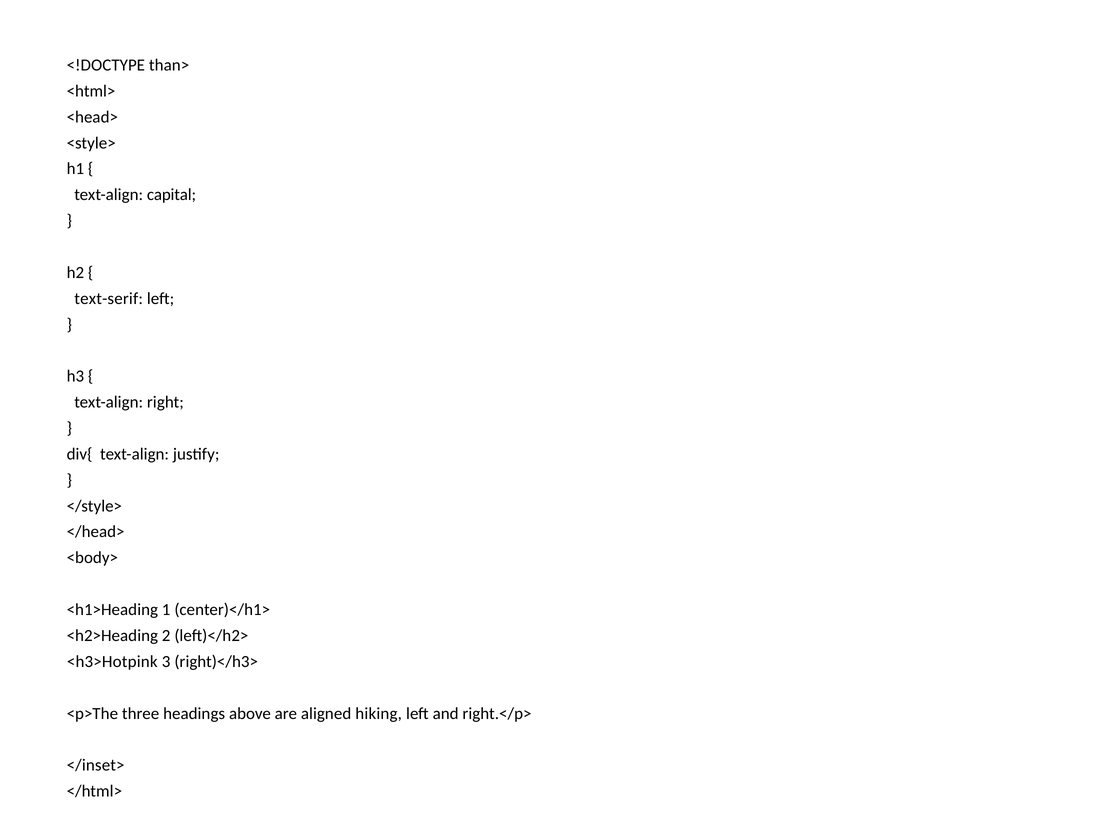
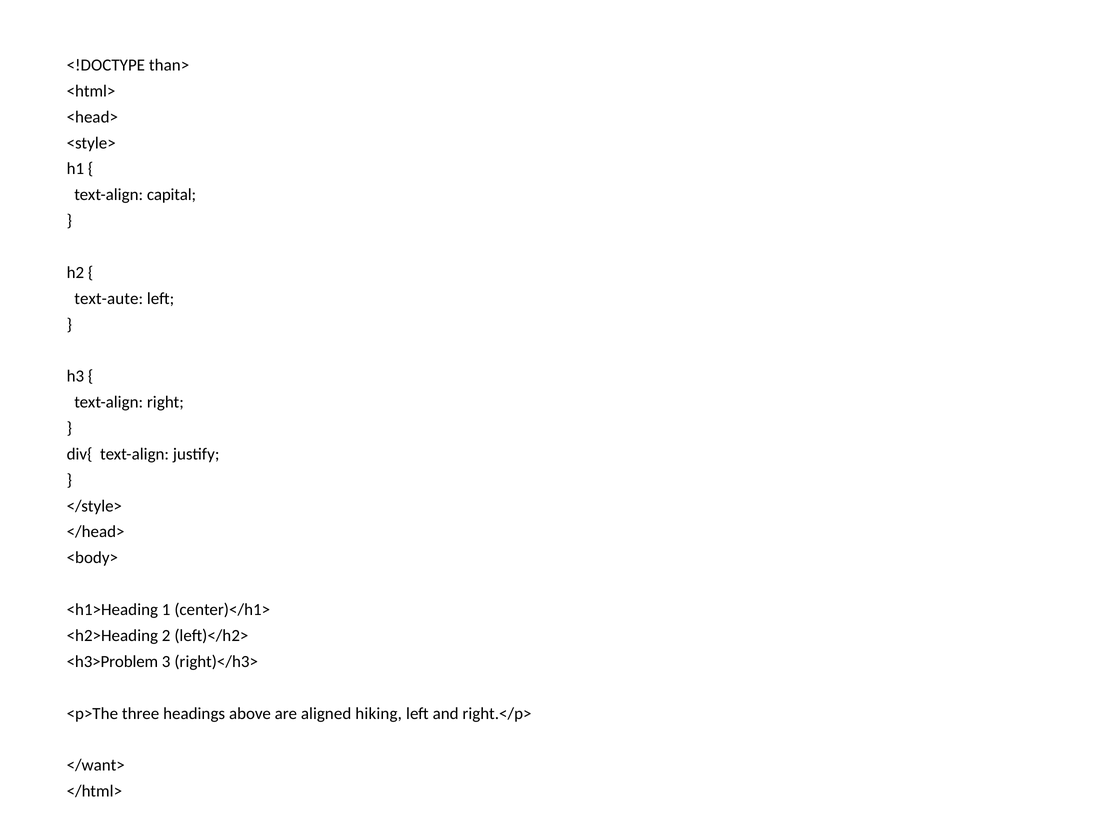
text-serif: text-serif -> text-aute
<h3>Hotpink: <h3>Hotpink -> <h3>Problem
</inset>: </inset> -> </want>
